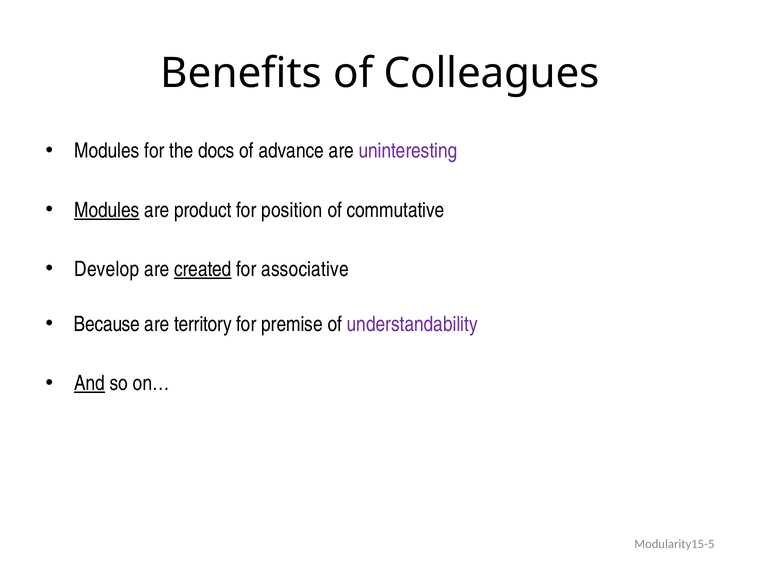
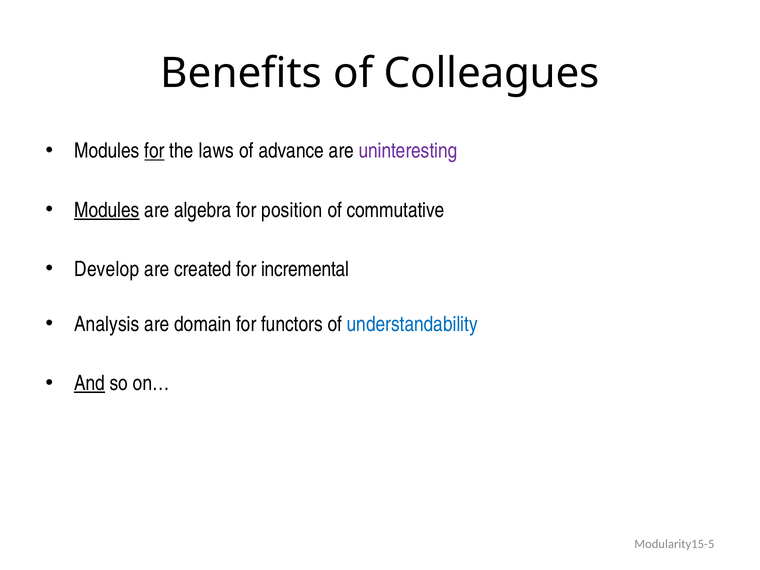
for at (154, 151) underline: none -> present
docs: docs -> laws
product: product -> algebra
created underline: present -> none
associative: associative -> incremental
Because: Because -> Analysis
territory: territory -> domain
premise: premise -> functors
understandability colour: purple -> blue
